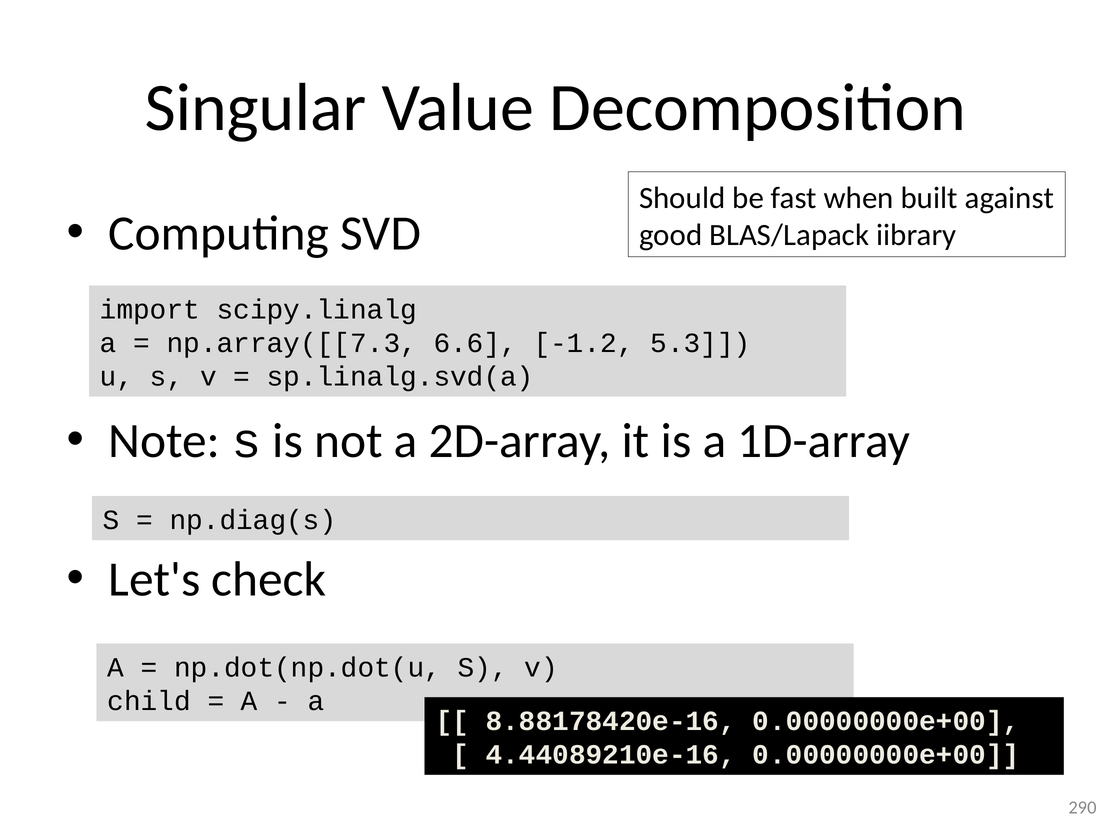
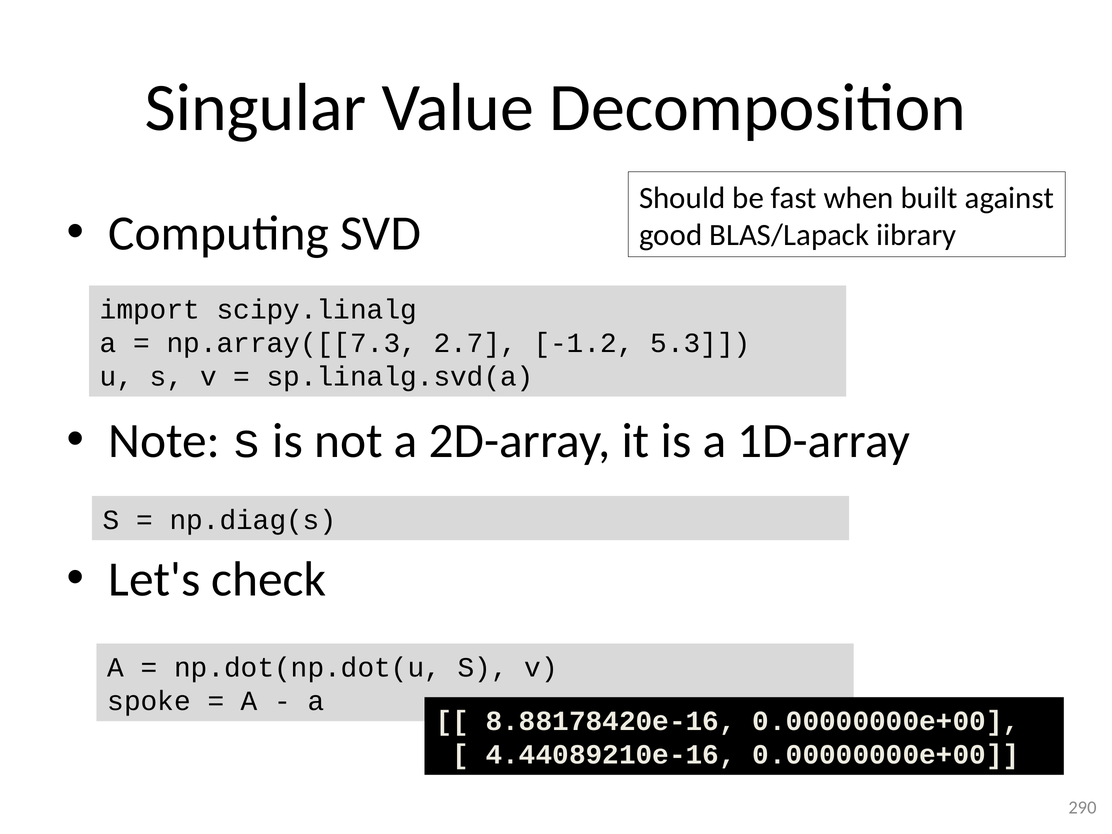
6.6: 6.6 -> 2.7
child: child -> spoke
